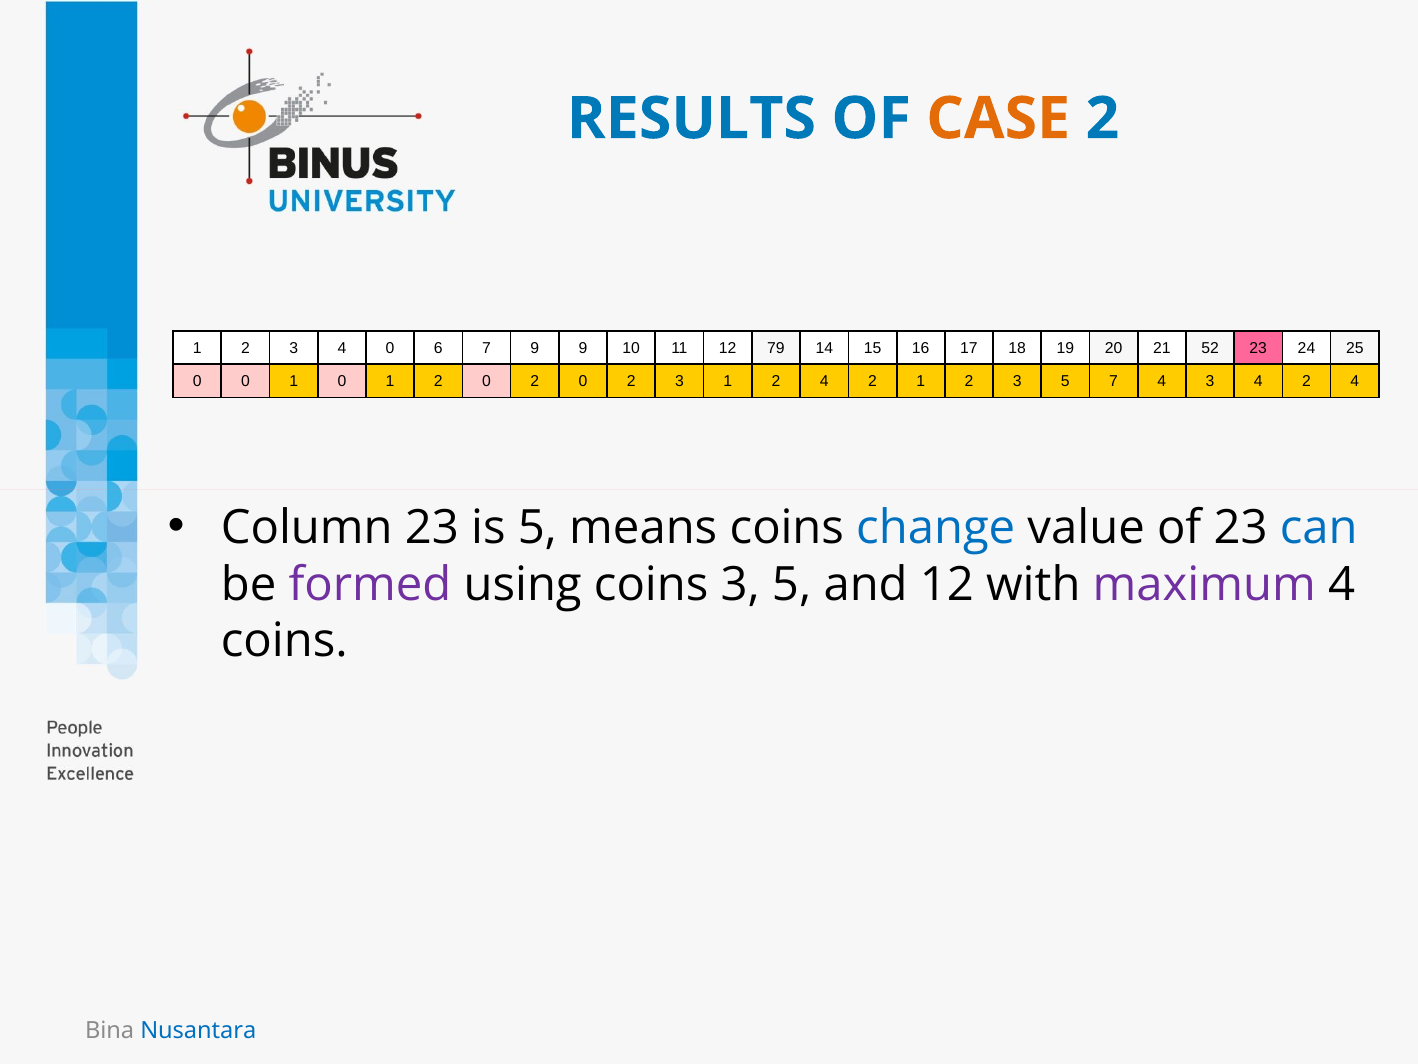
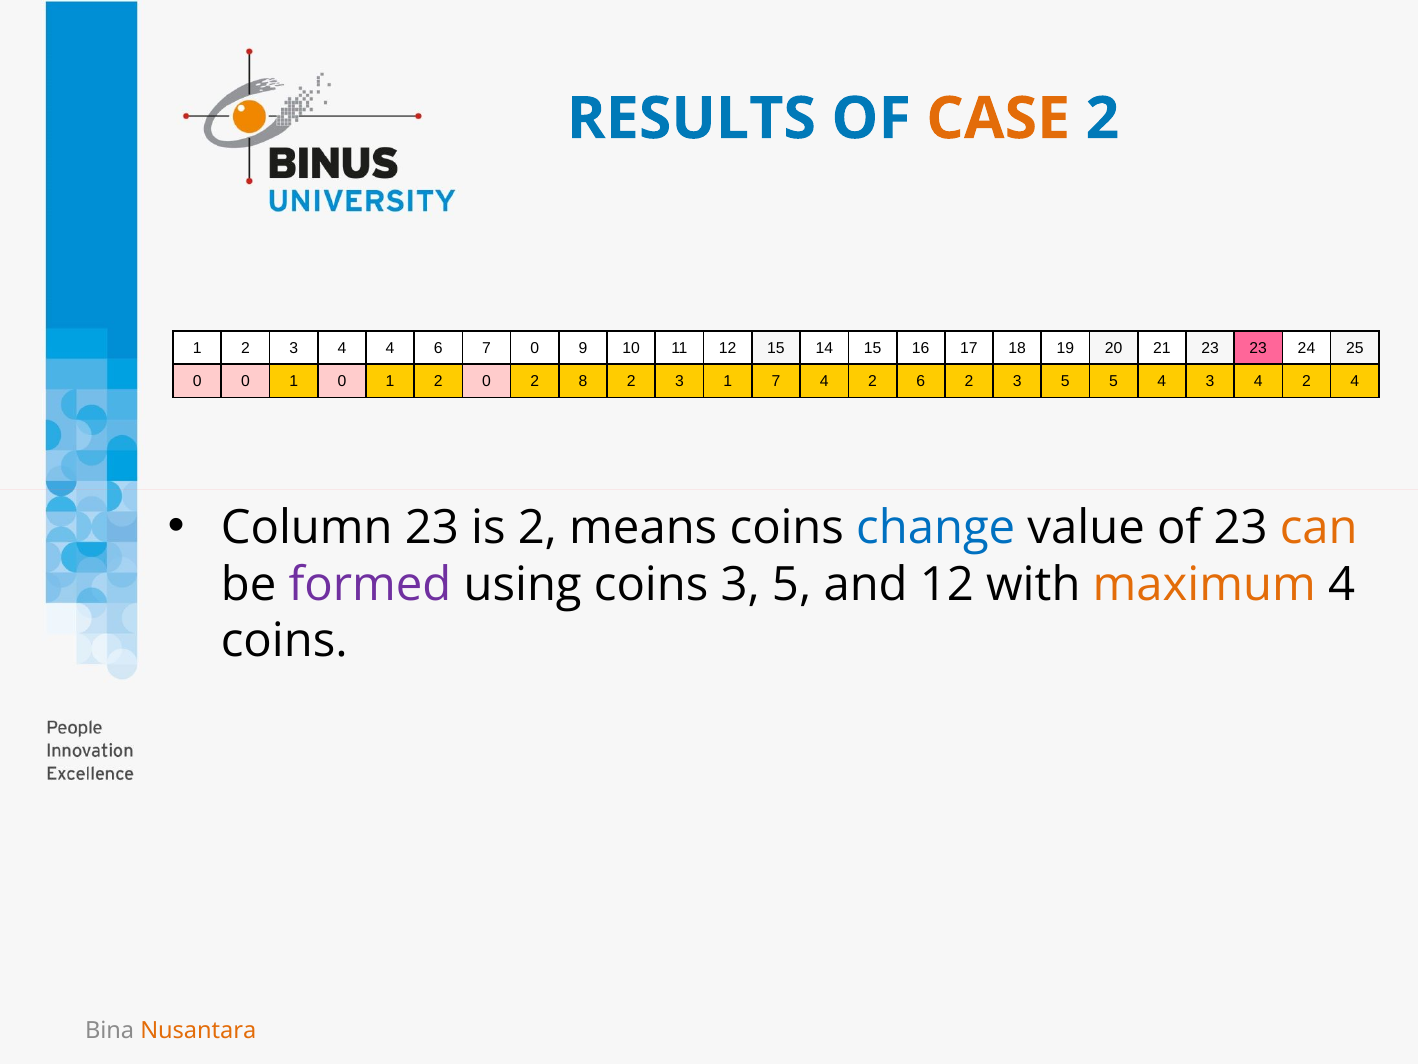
4 0: 0 -> 4
7 9: 9 -> 0
12 79: 79 -> 15
21 52: 52 -> 23
0 2 0: 0 -> 8
3 1 2: 2 -> 7
2 1: 1 -> 6
5 7: 7 -> 5
is 5: 5 -> 2
can colour: blue -> orange
maximum colour: purple -> orange
Nusantara colour: blue -> orange
